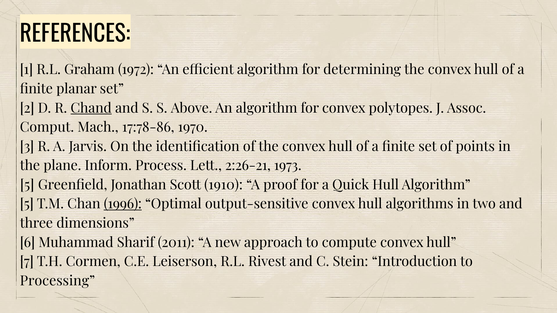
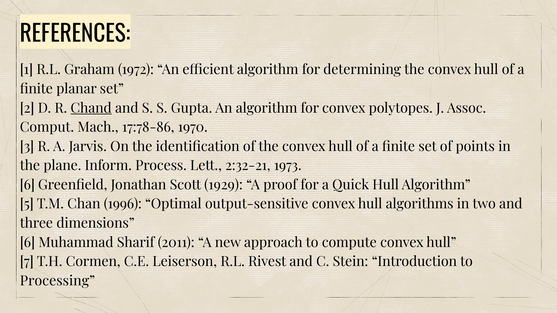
Above: Above -> Gupta
2:26-21: 2:26-21 -> 2:32-21
5 at (27, 185): 5 -> 6
1910: 1910 -> 1929
1996 underline: present -> none
